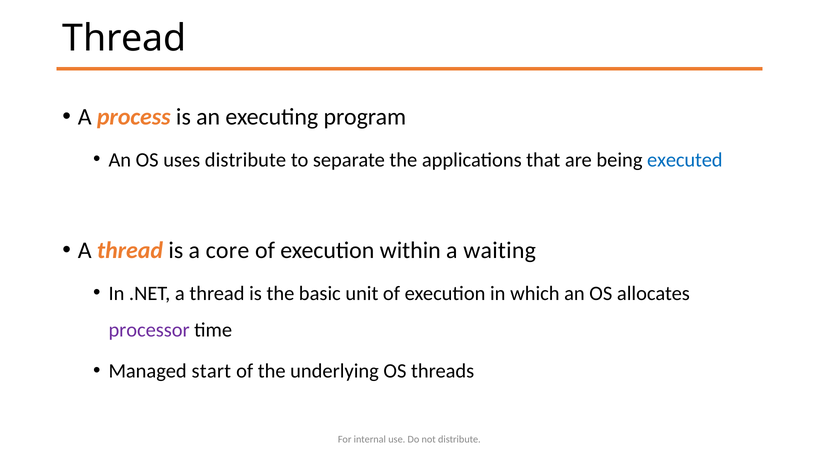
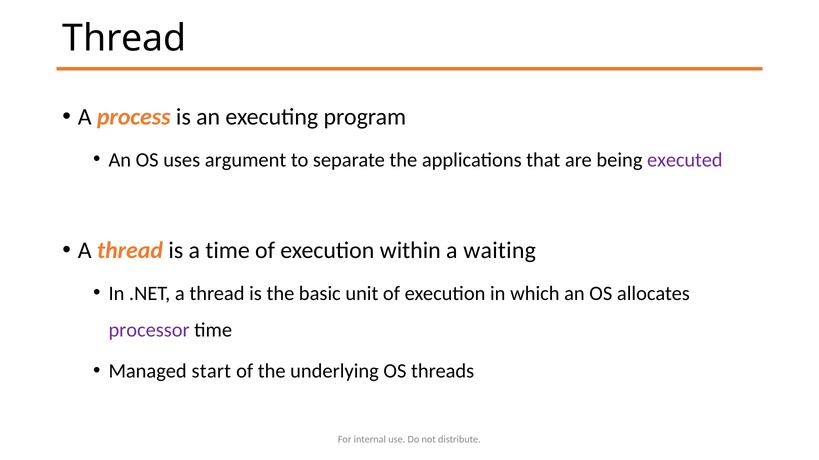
uses distribute: distribute -> argument
executed colour: blue -> purple
a core: core -> time
